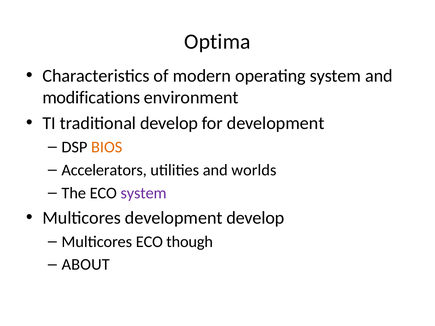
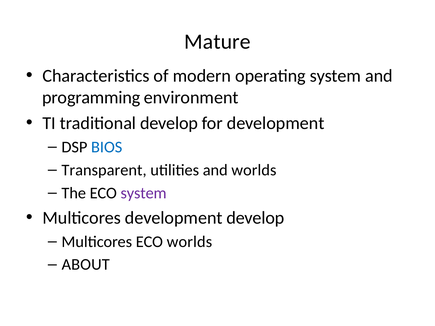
Optima: Optima -> Mature
modifications: modifications -> programming
BIOS colour: orange -> blue
Accelerators: Accelerators -> Transparent
ECO though: though -> worlds
